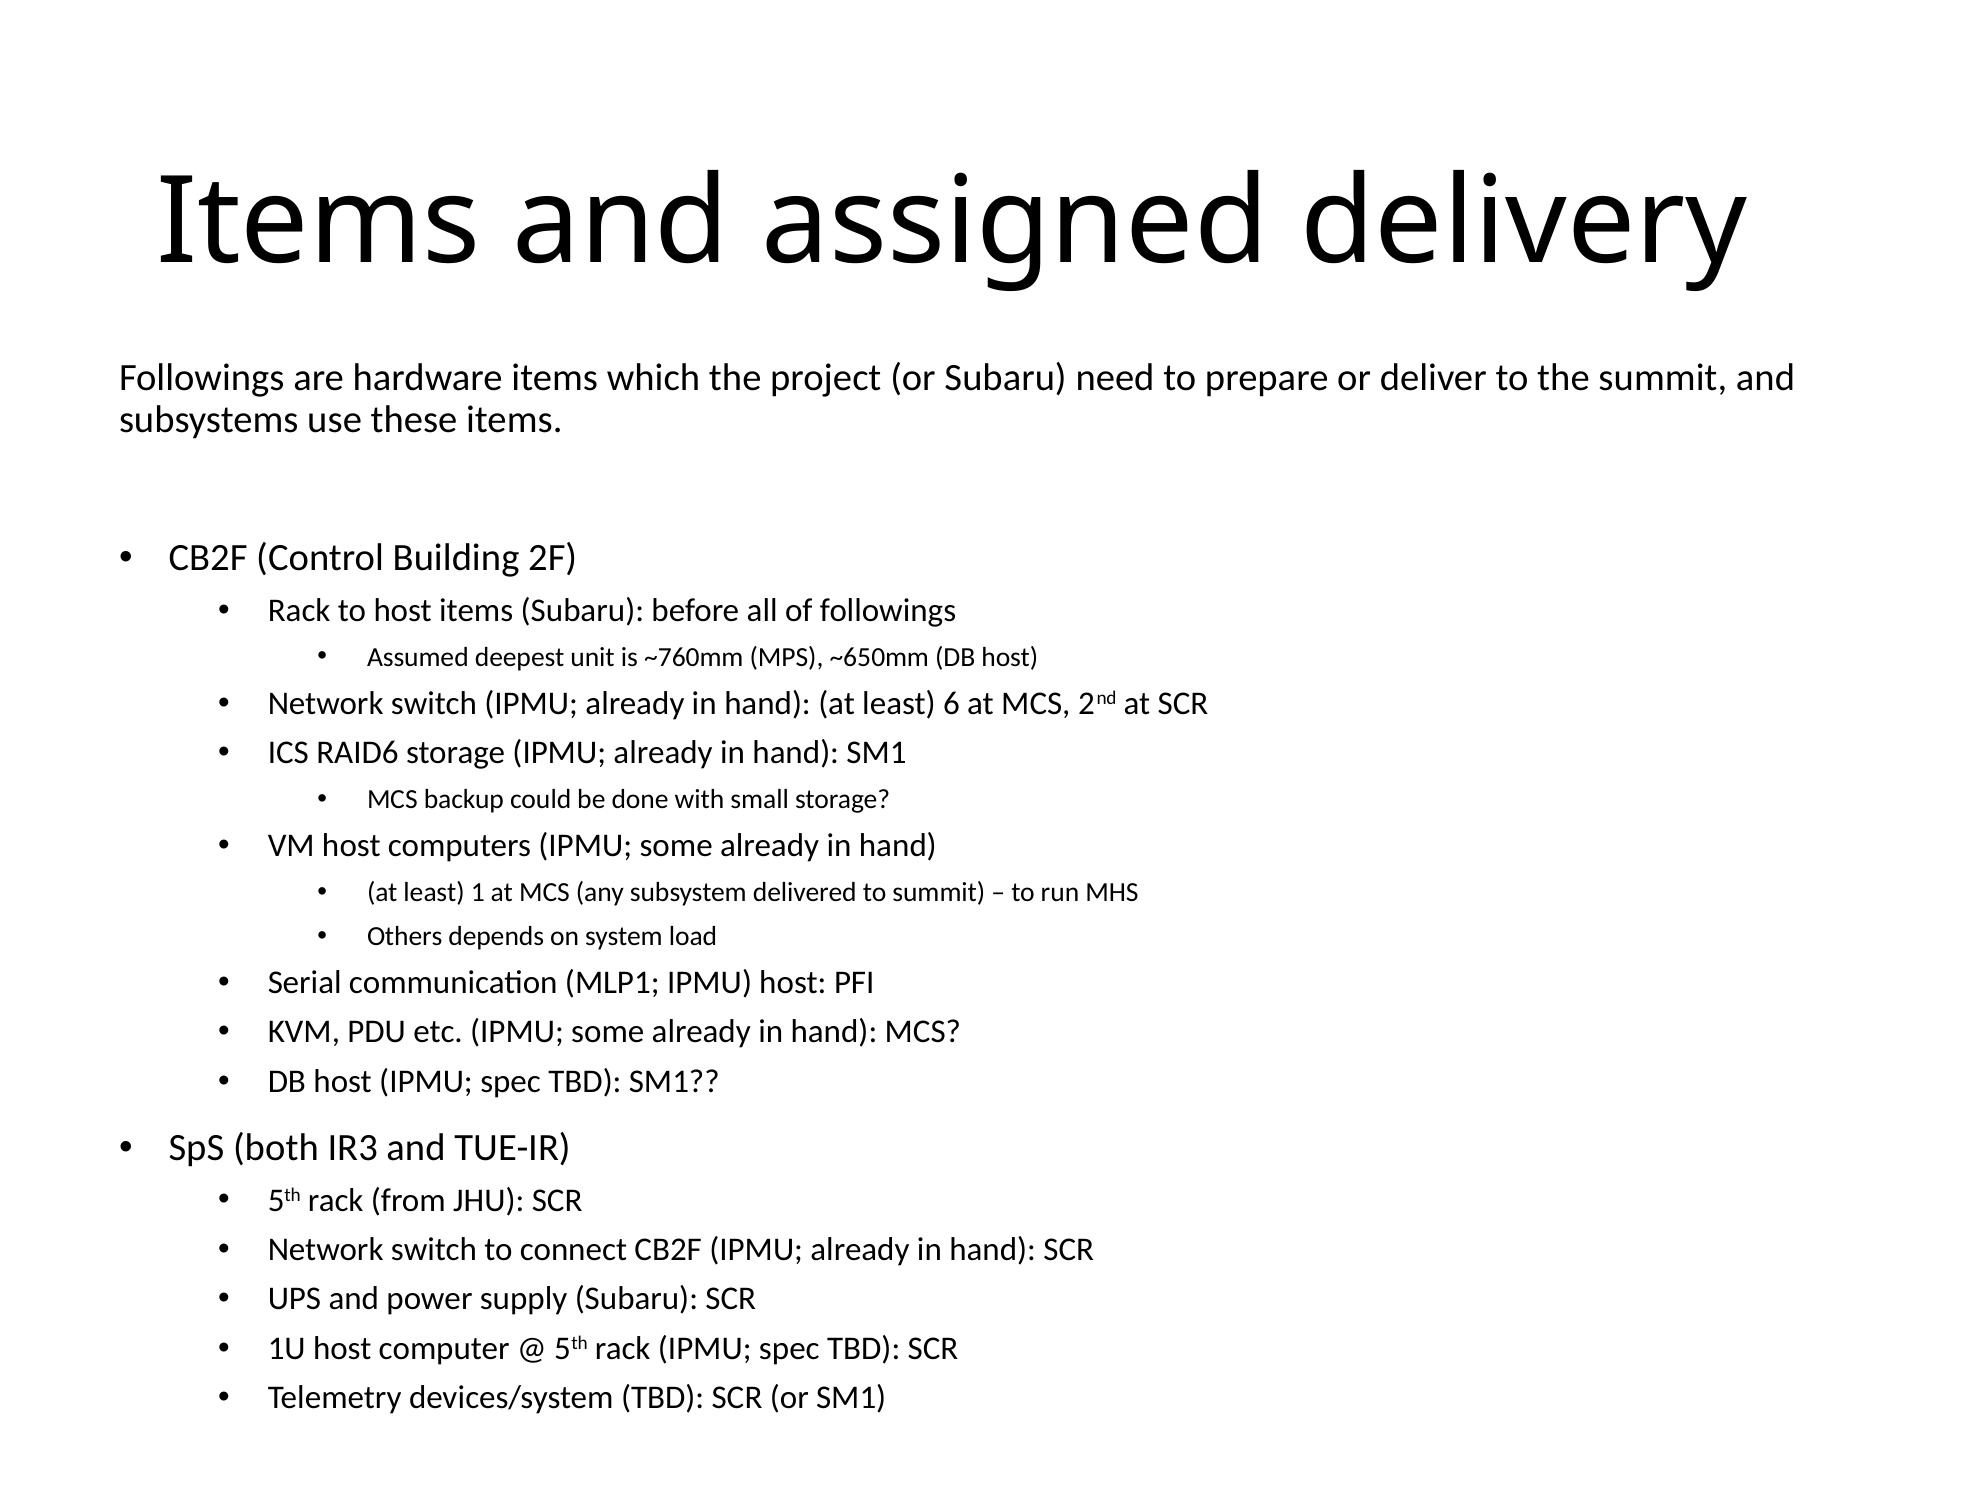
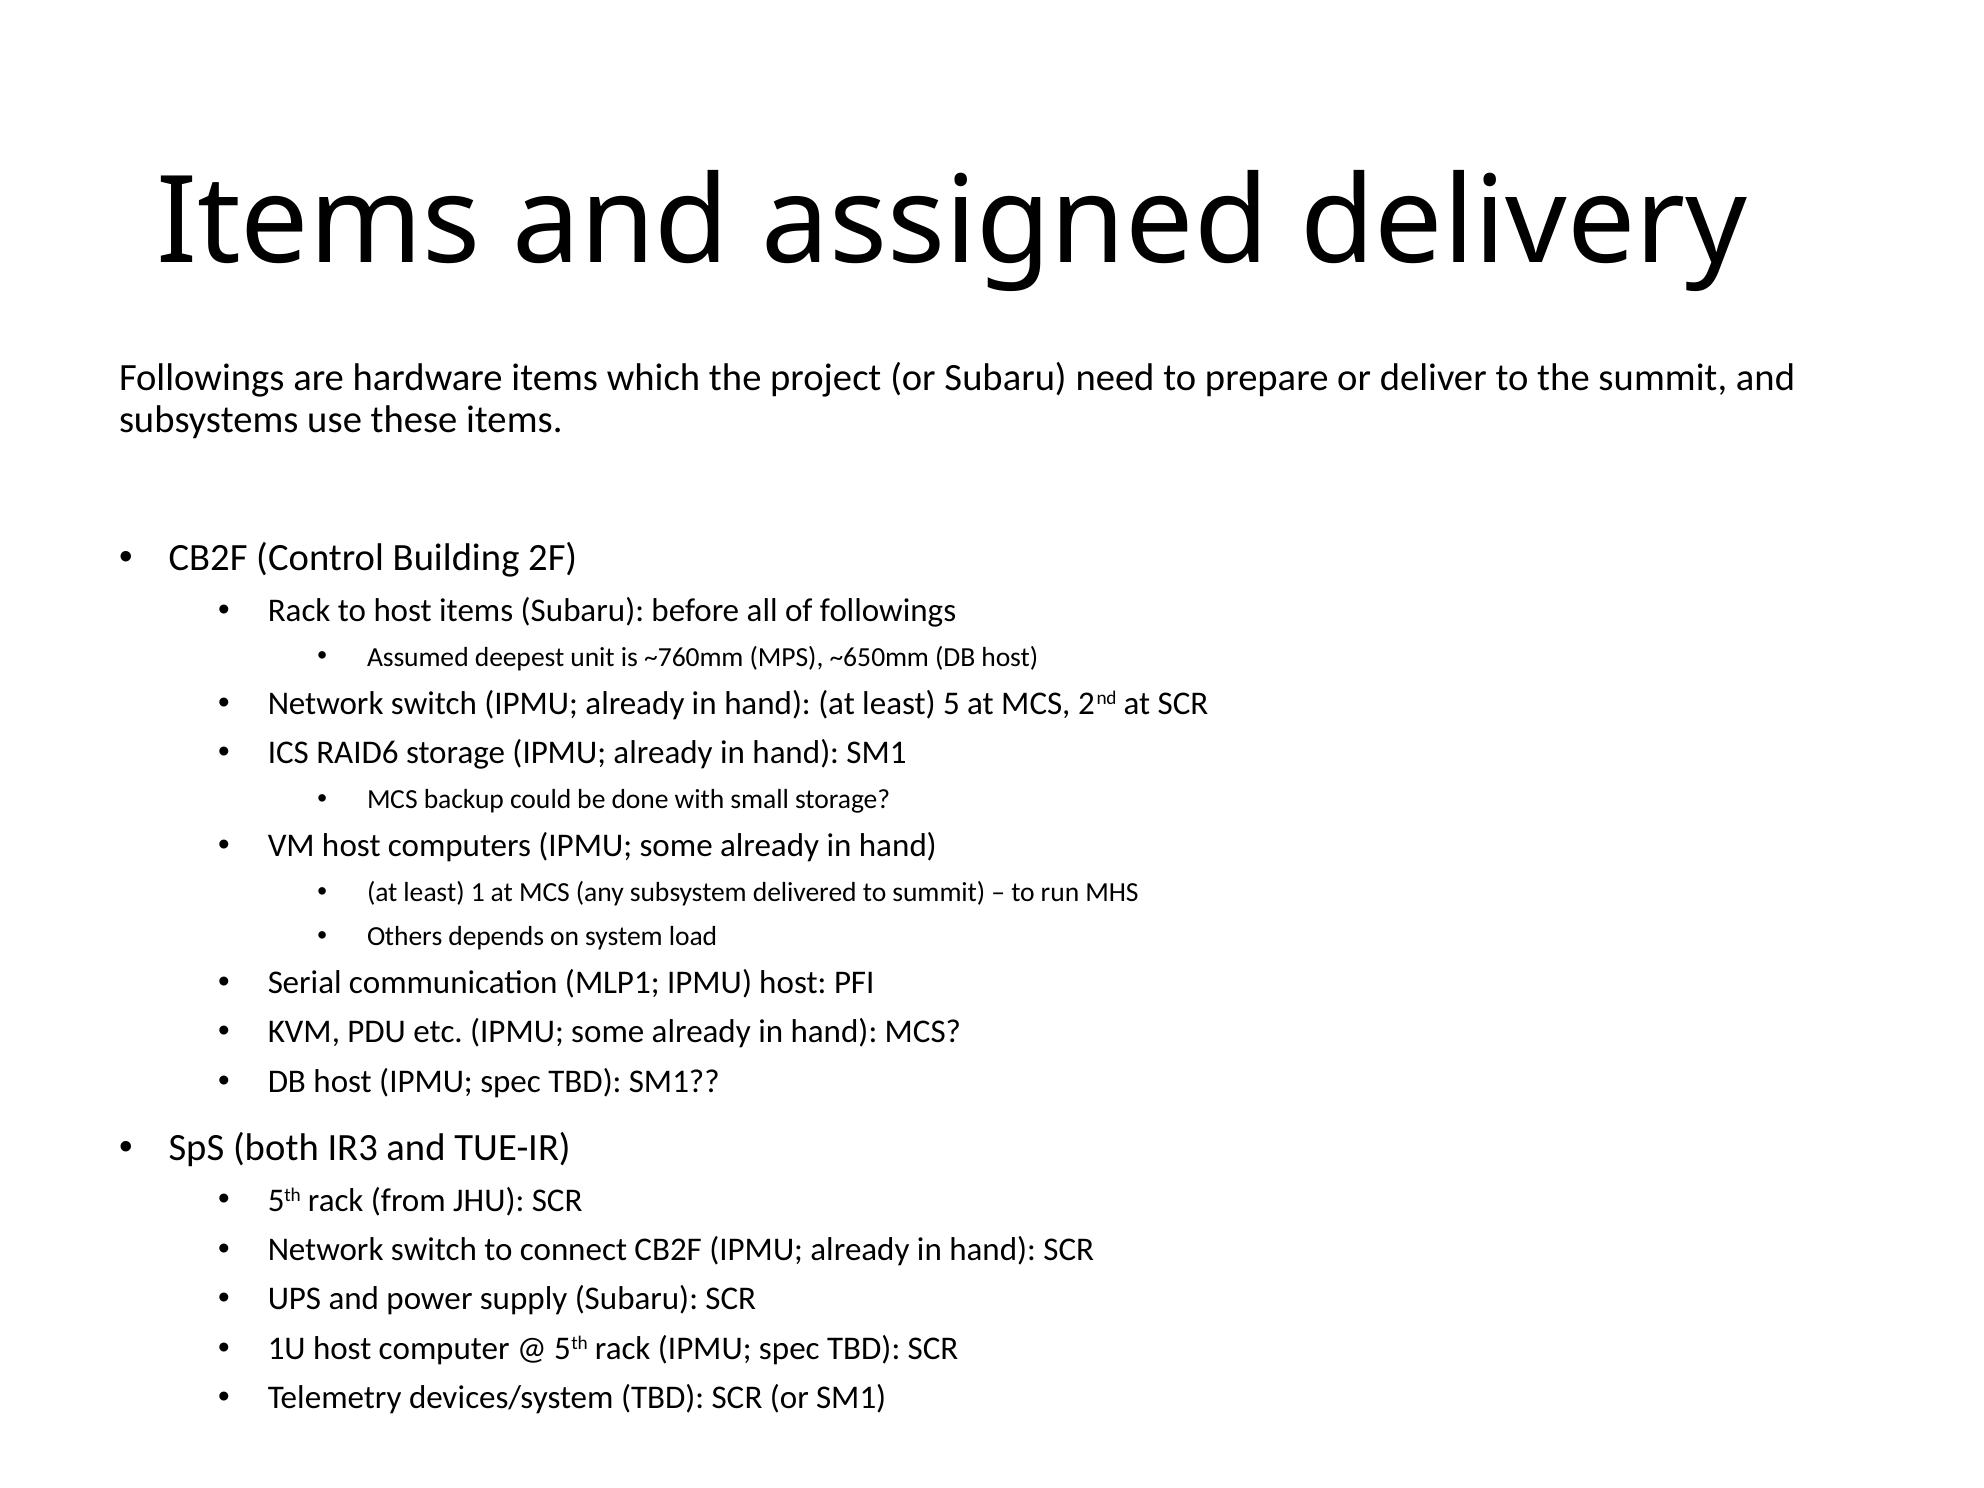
6: 6 -> 5
